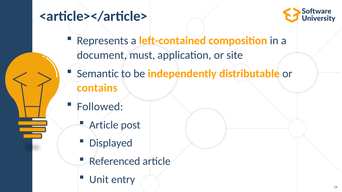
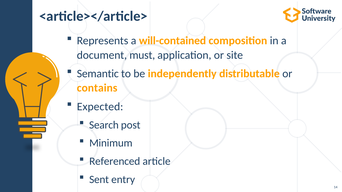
left-contained: left-contained -> will-contained
Followed: Followed -> Expected
Article at (104, 125): Article -> Search
Displayed: Displayed -> Minimum
Unit: Unit -> Sent
